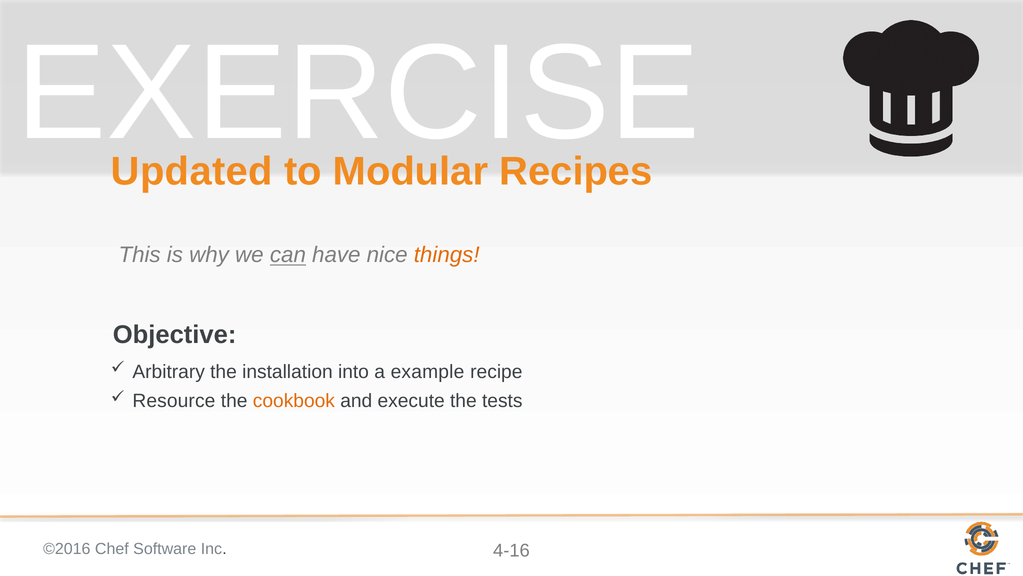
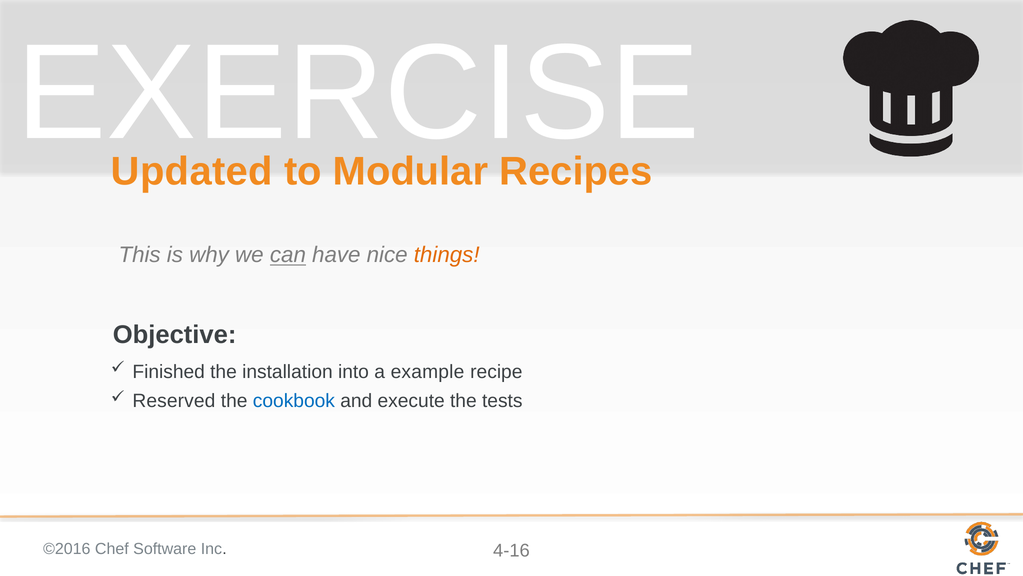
Arbitrary: Arbitrary -> Finished
Resource: Resource -> Reserved
cookbook colour: orange -> blue
